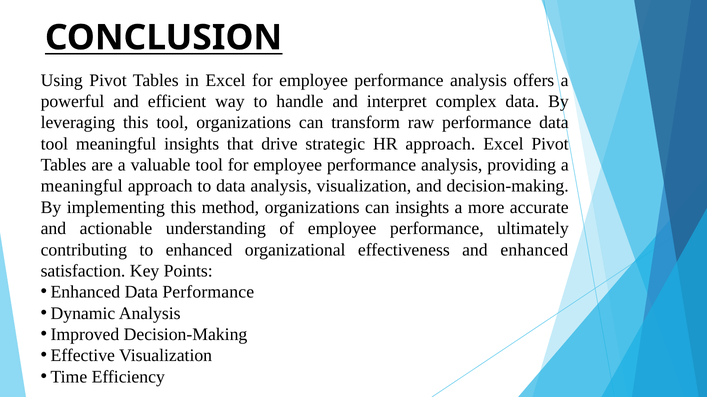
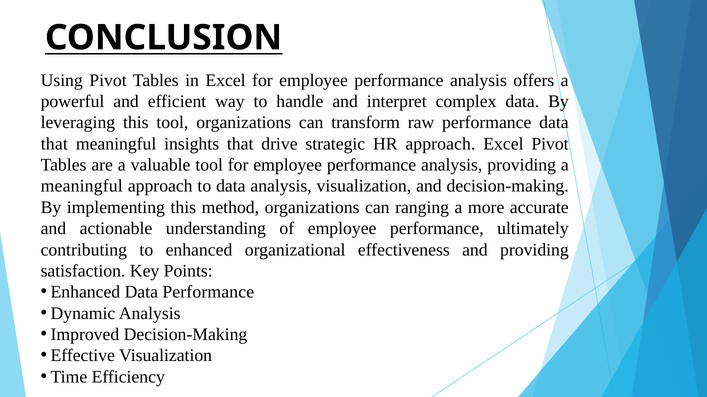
tool at (54, 144): tool -> that
can insights: insights -> ranging
and enhanced: enhanced -> providing
